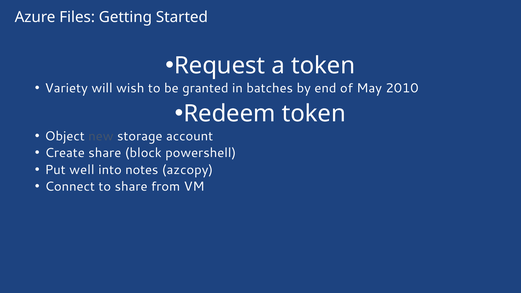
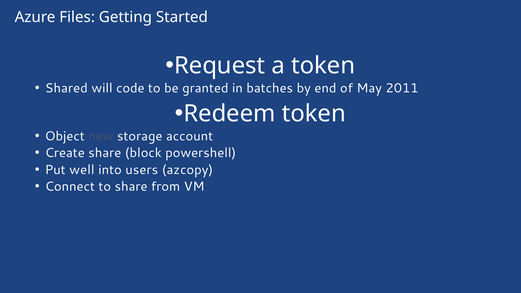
Variety: Variety -> Shared
wish: wish -> code
2010: 2010 -> 2011
notes: notes -> users
